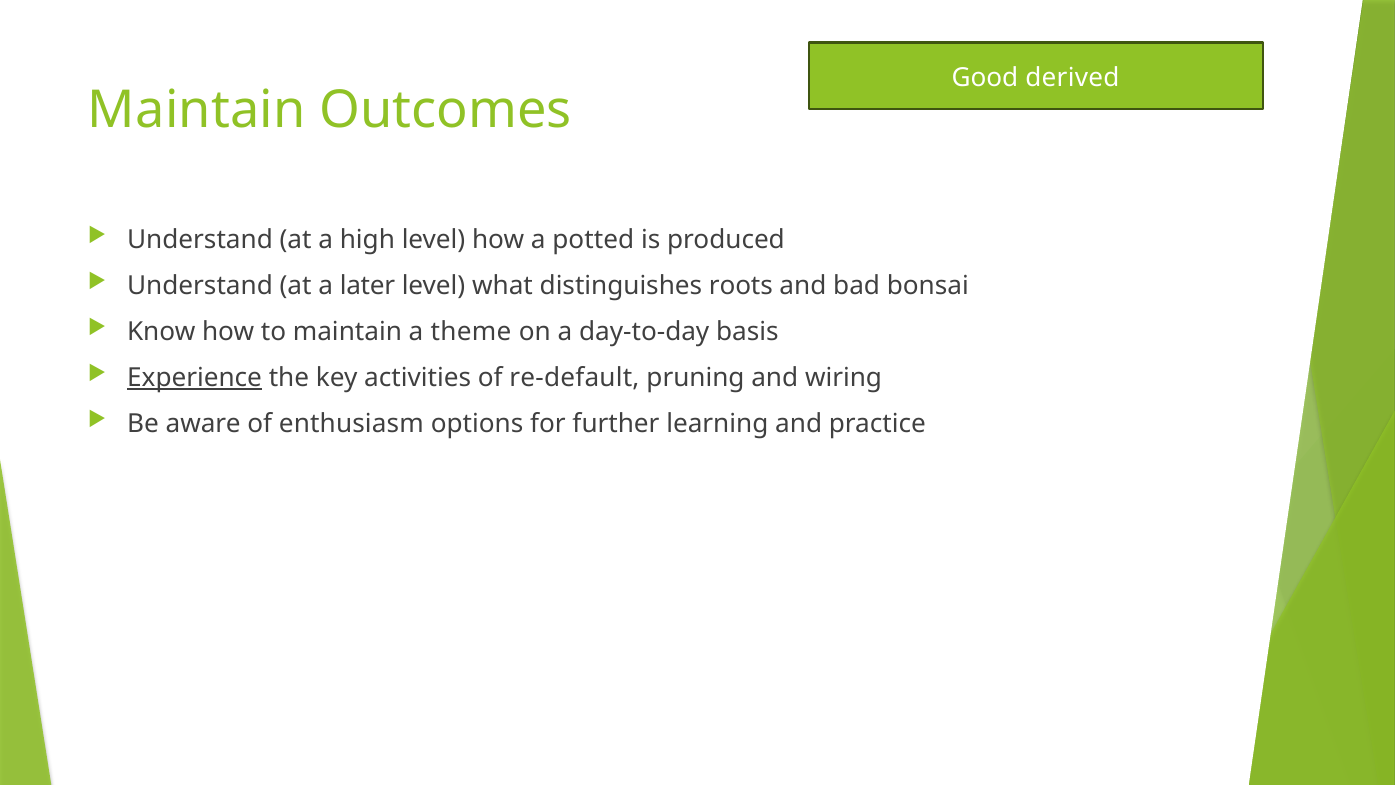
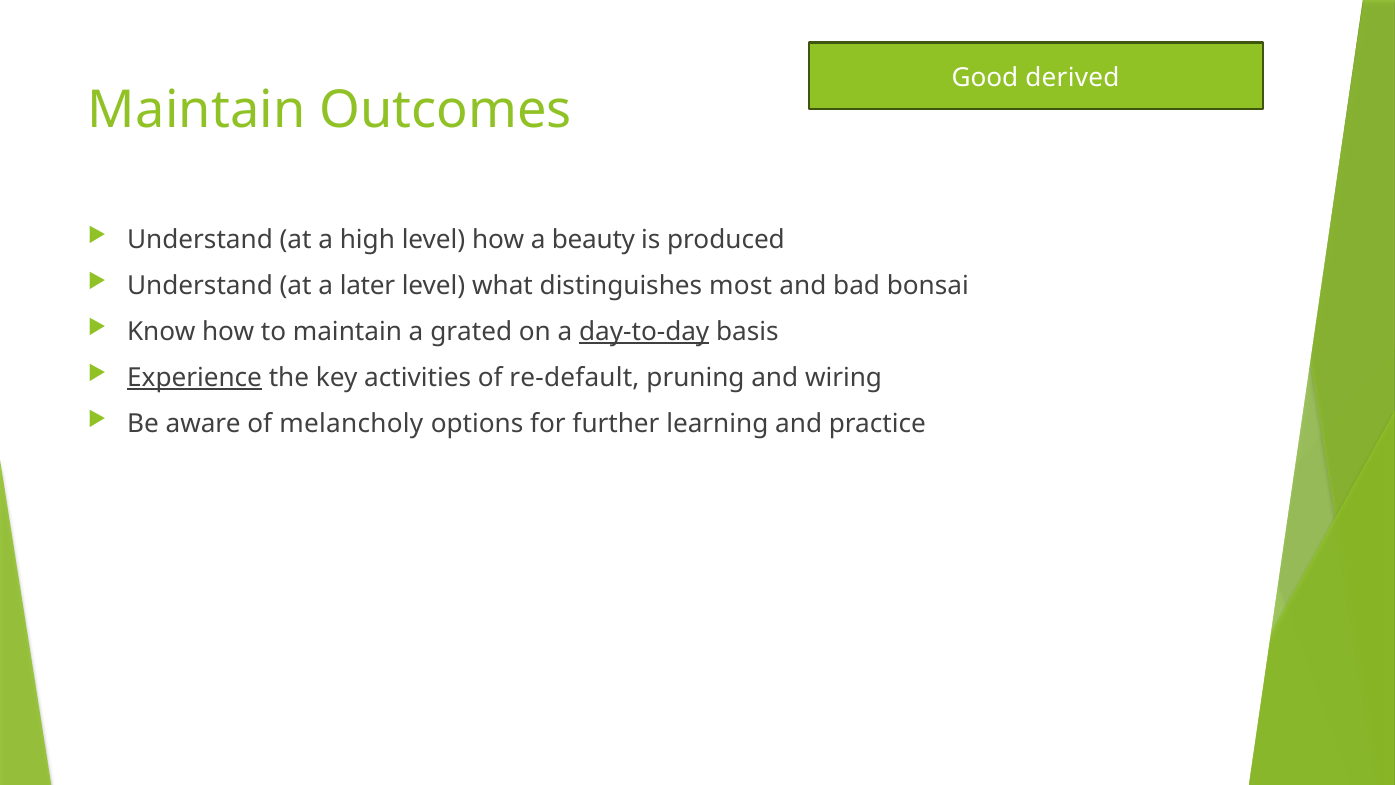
potted: potted -> beauty
roots: roots -> most
theme: theme -> grated
day-to-day underline: none -> present
enthusiasm: enthusiasm -> melancholy
